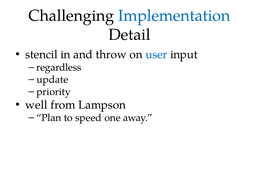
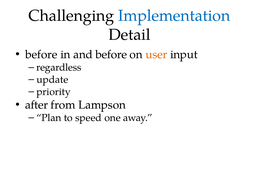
stencil at (41, 54): stencil -> before
and throw: throw -> before
user colour: blue -> orange
well: well -> after
